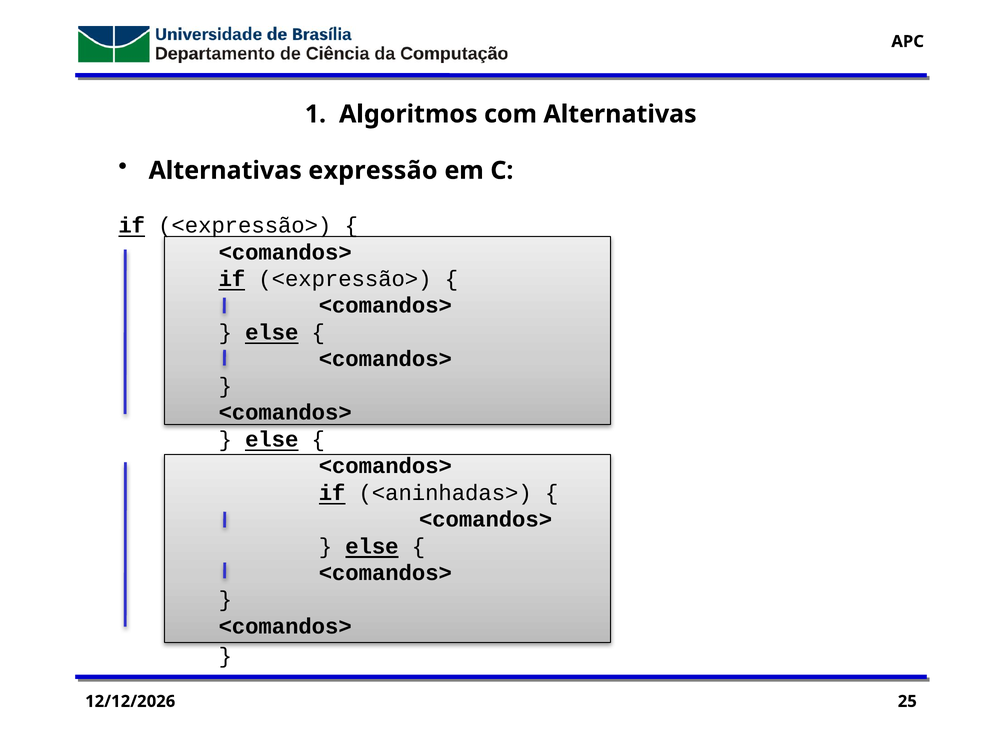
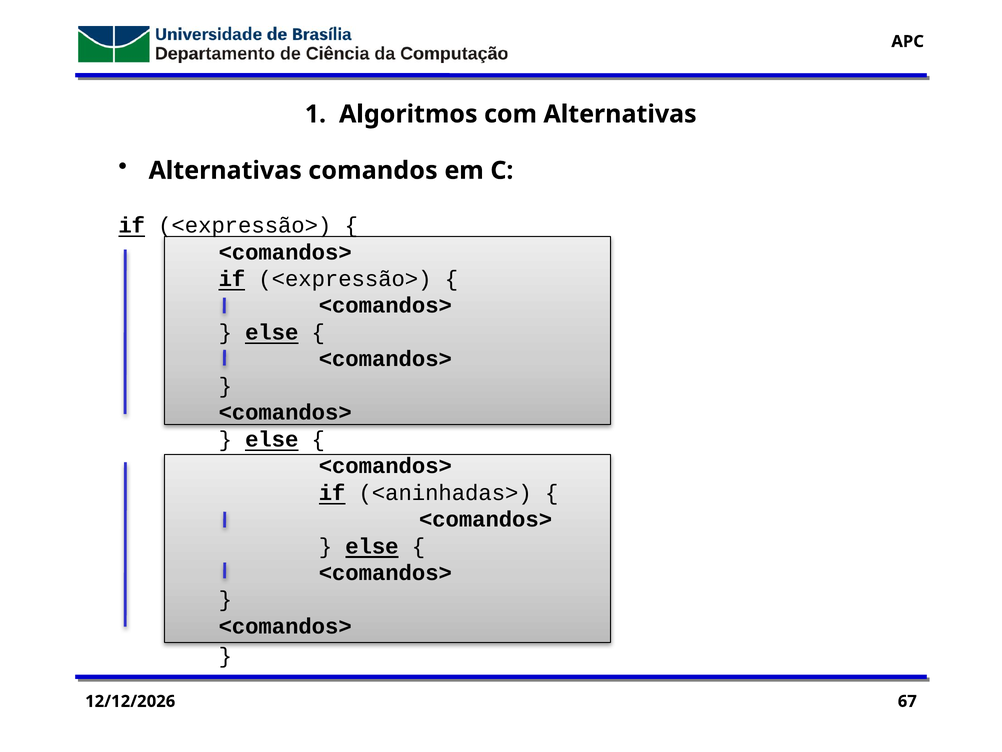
expressão: expressão -> comandos
25: 25 -> 67
